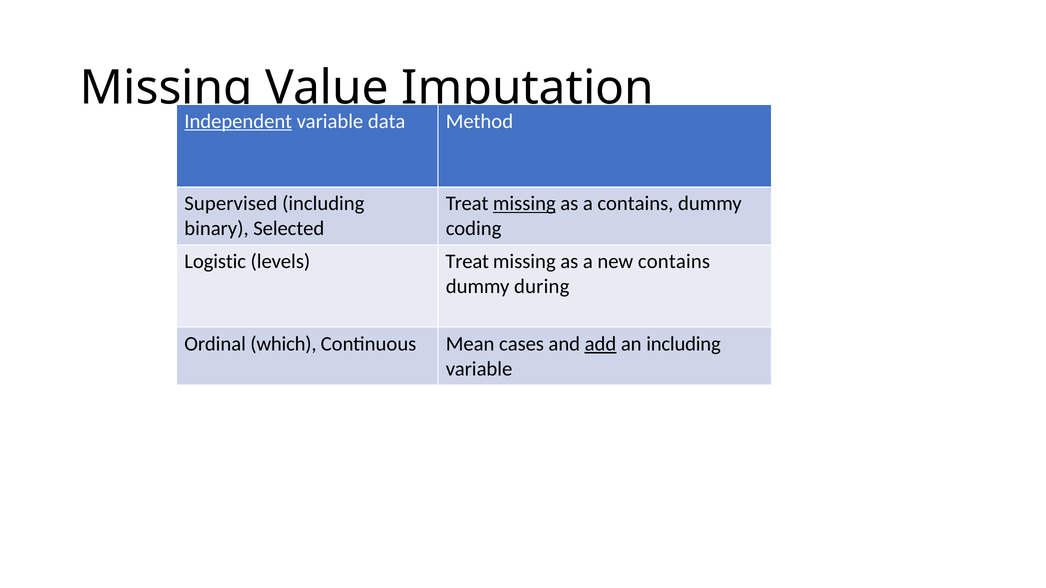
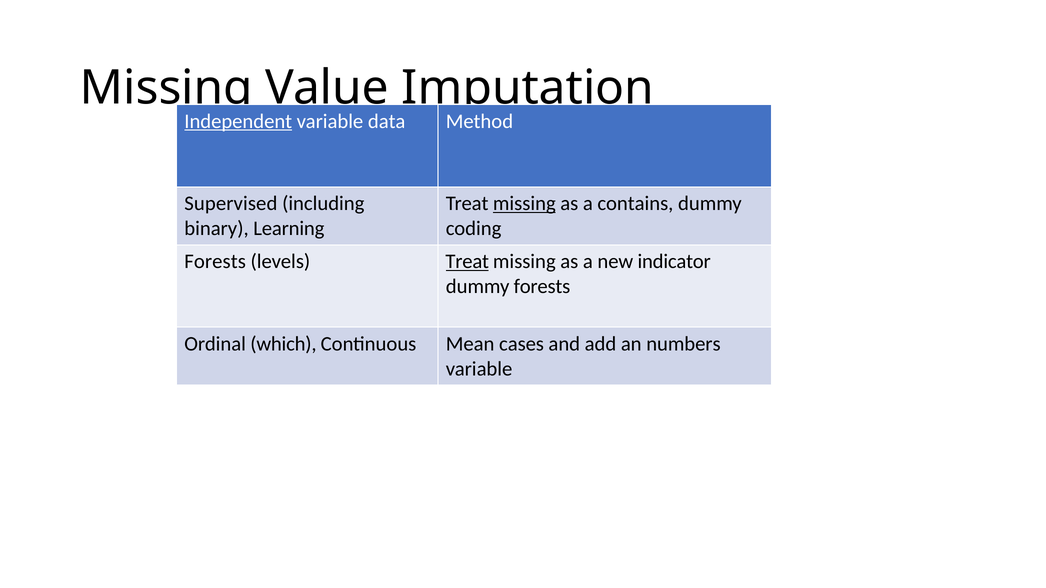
Selected: Selected -> Learning
Logistic at (215, 262): Logistic -> Forests
Treat at (467, 262) underline: none -> present
new contains: contains -> indicator
dummy during: during -> forests
add underline: present -> none
an including: including -> numbers
